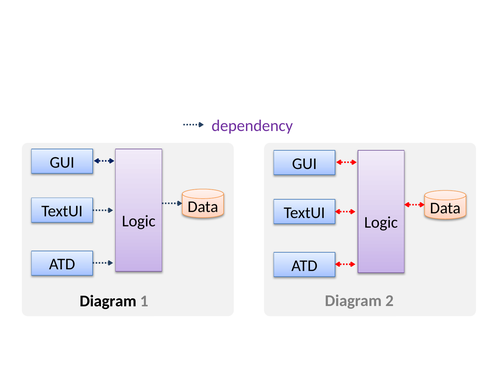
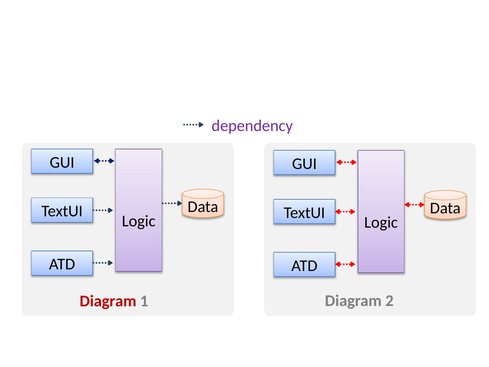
Diagram at (108, 301) colour: black -> red
